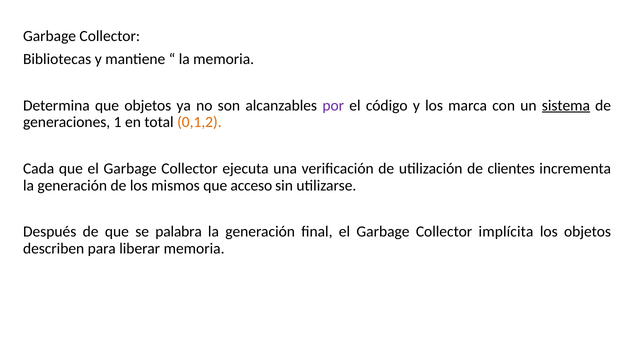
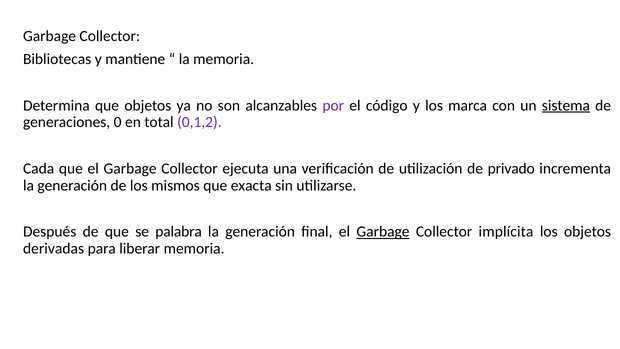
1: 1 -> 0
0,1,2 colour: orange -> purple
clientes: clientes -> privado
acceso: acceso -> exacta
Garbage at (383, 232) underline: none -> present
describen: describen -> derivadas
